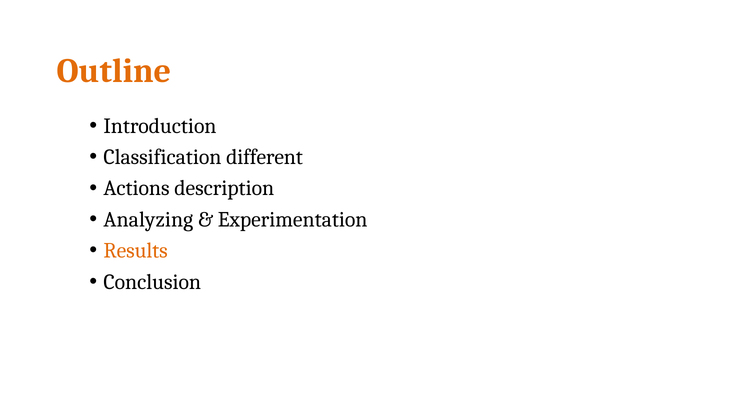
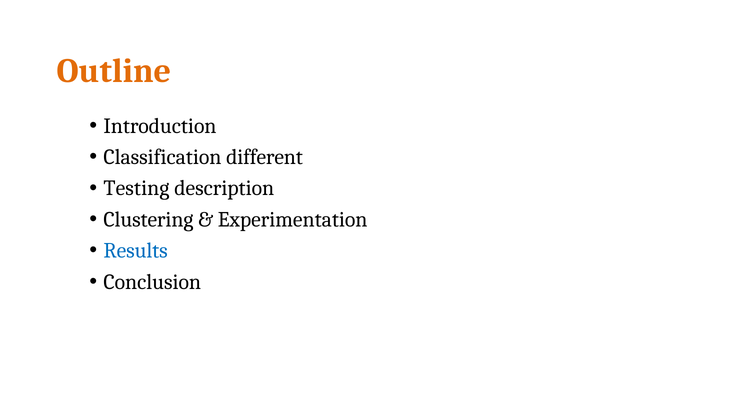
Actions: Actions -> Testing
Analyzing: Analyzing -> Clustering
Results colour: orange -> blue
